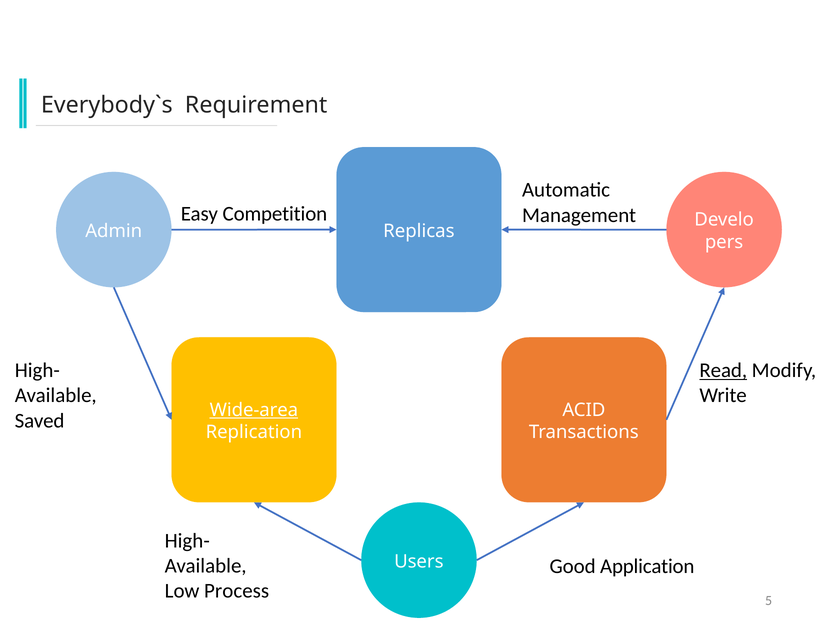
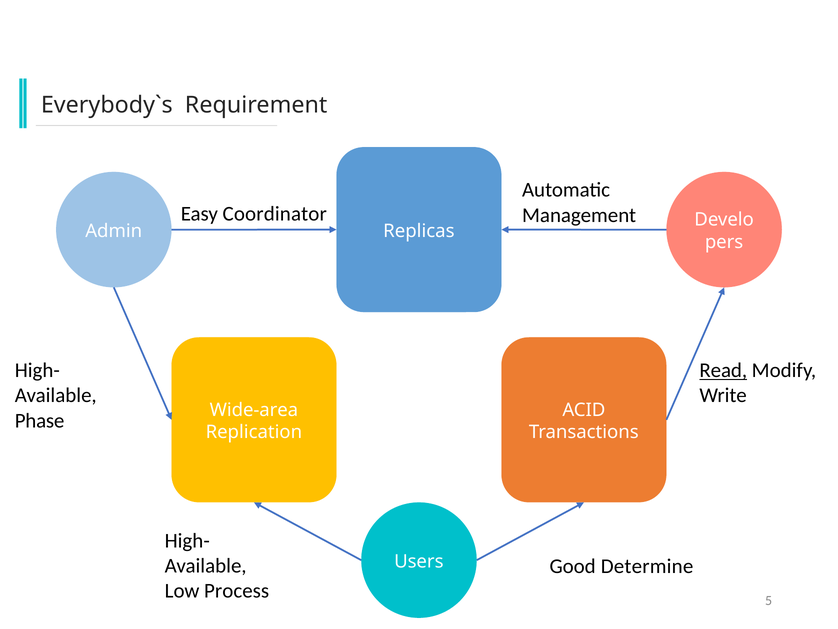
Competition: Competition -> Coordinator
Wide-area underline: present -> none
Saved: Saved -> Phase
Application: Application -> Determine
